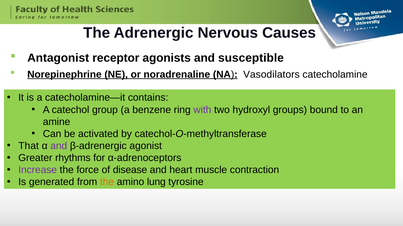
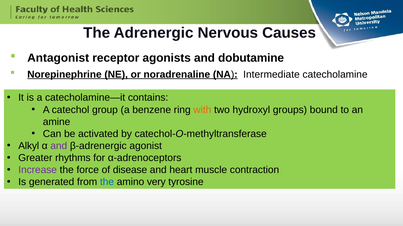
susceptible: susceptible -> dobutamine
Vasodilators: Vasodilators -> Intermediate
with colour: purple -> orange
That: That -> Alkyl
the at (107, 183) colour: orange -> blue
lung: lung -> very
